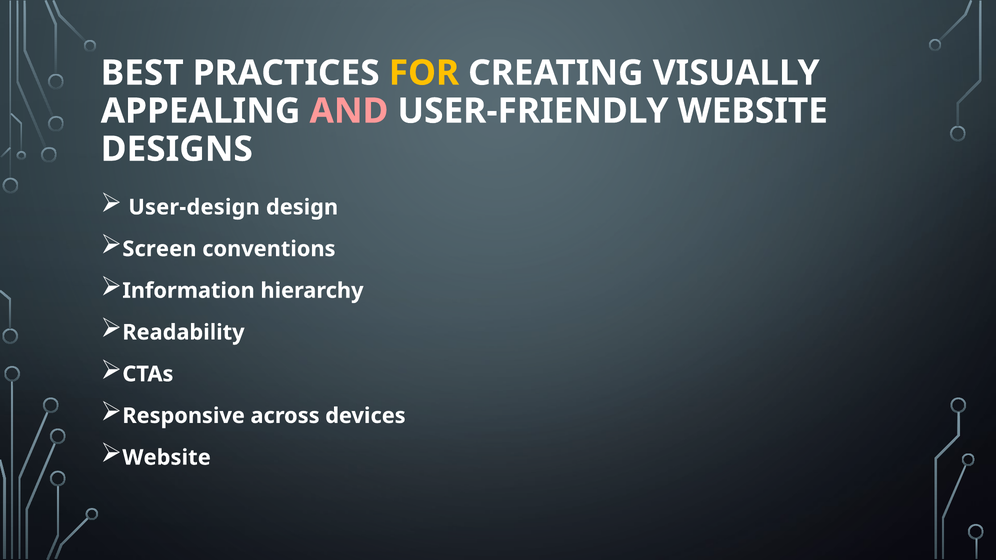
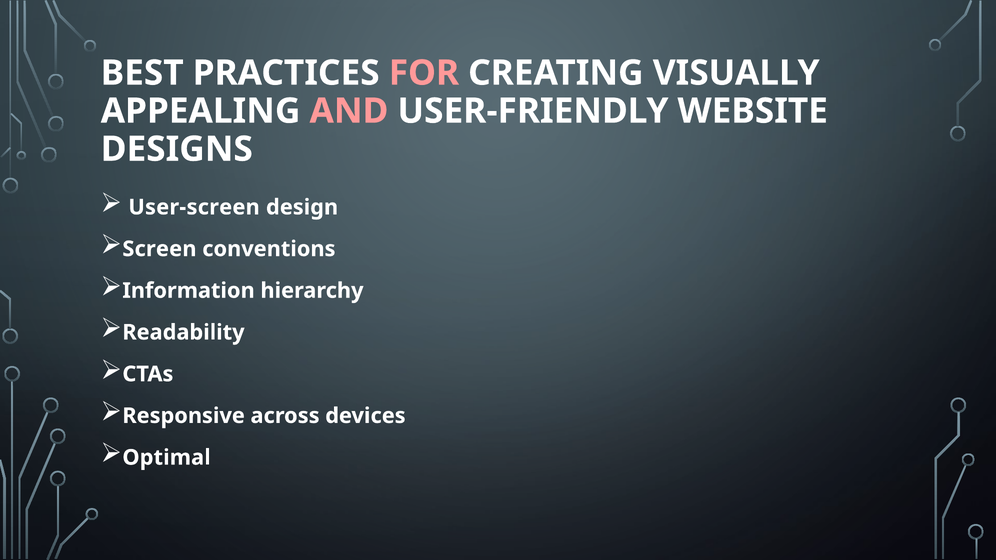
FOR colour: yellow -> pink
User-design: User-design -> User-screen
Website at (167, 458): Website -> Optimal
